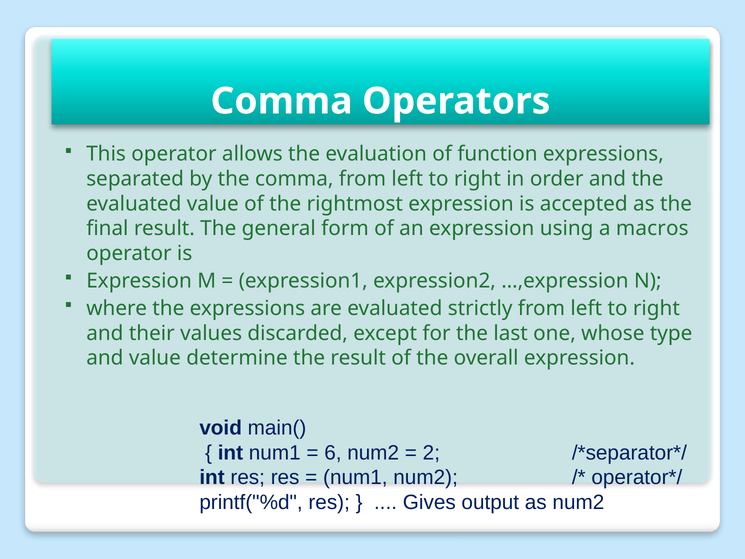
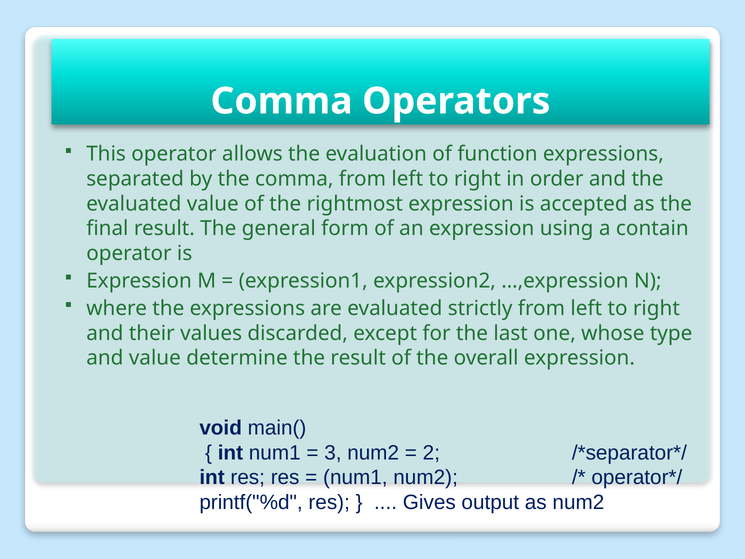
macros: macros -> contain
6: 6 -> 3
